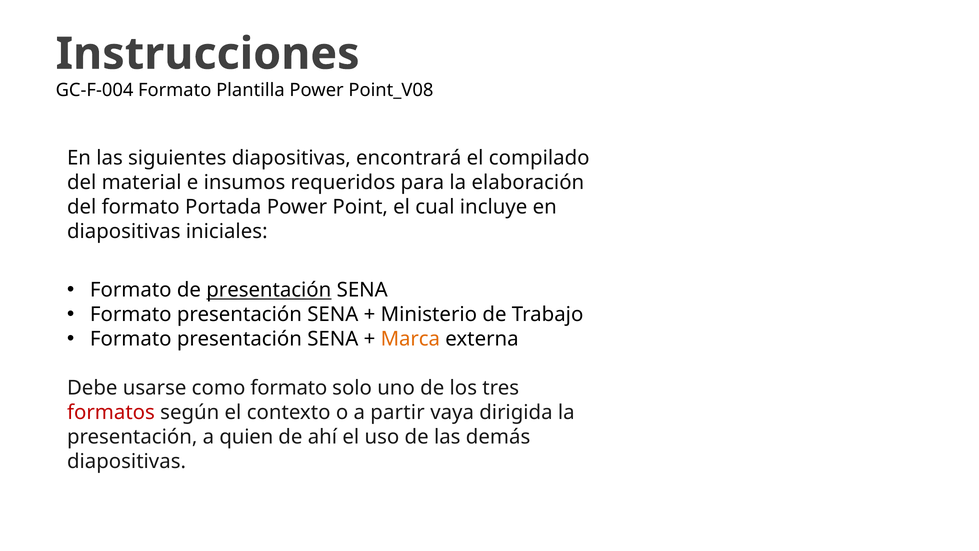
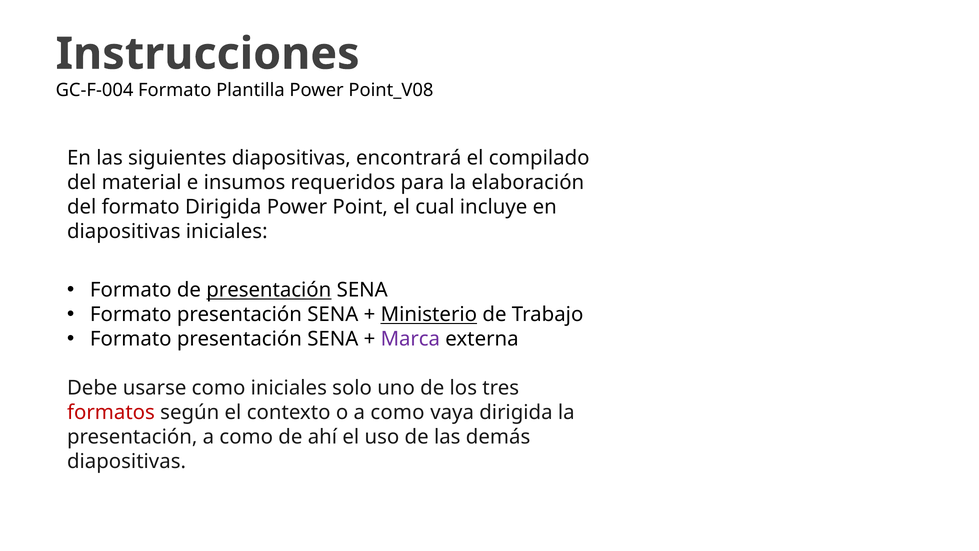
formato Portada: Portada -> Dirigida
Ministerio underline: none -> present
Marca colour: orange -> purple
como formato: formato -> iniciales
o a partir: partir -> como
presentación a quien: quien -> como
